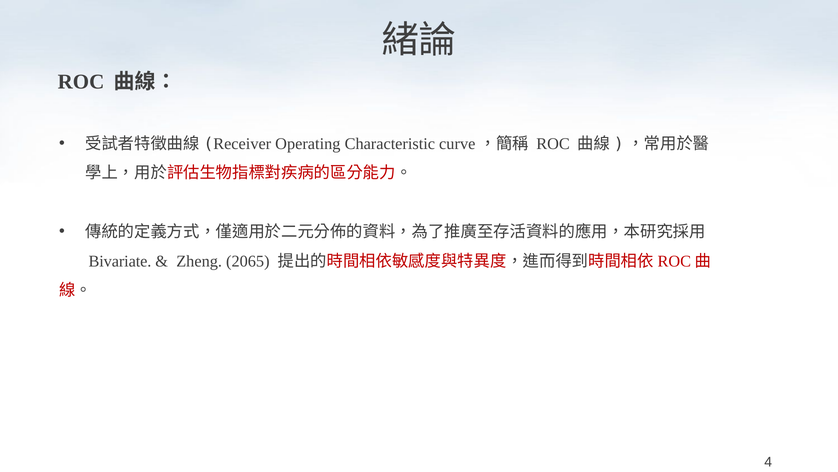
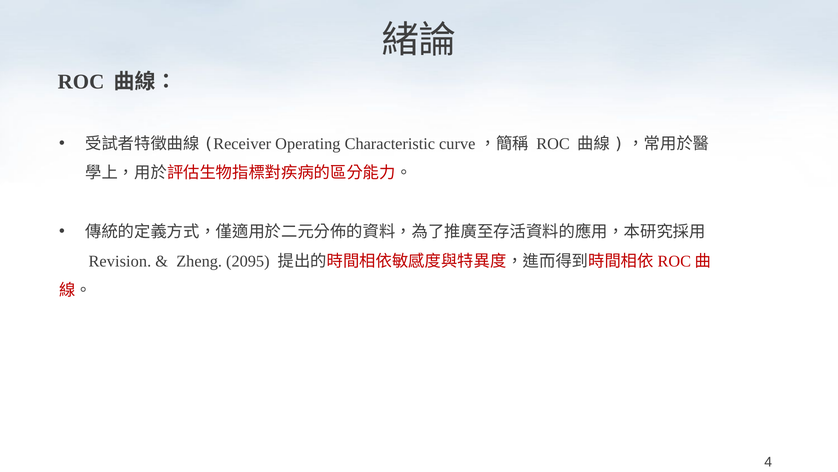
Bivariate: Bivariate -> Revision
2065: 2065 -> 2095
